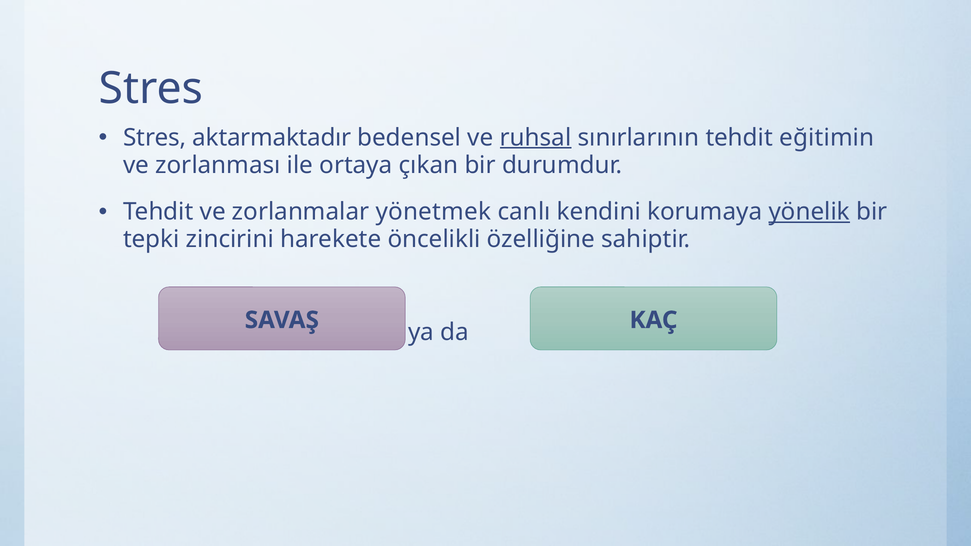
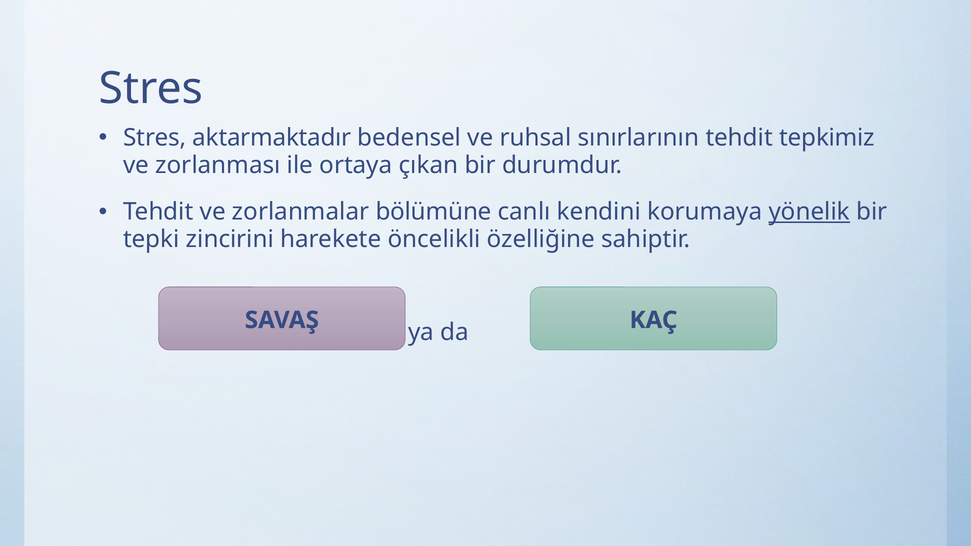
ruhsal underline: present -> none
eğitimin: eğitimin -> tepkimiz
yönetmek: yönetmek -> bölümüne
